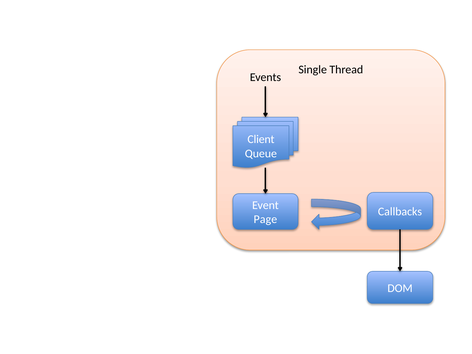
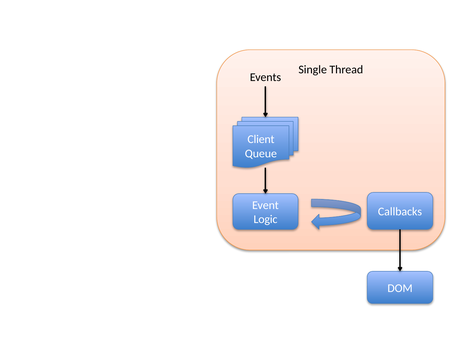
Page: Page -> Logic
